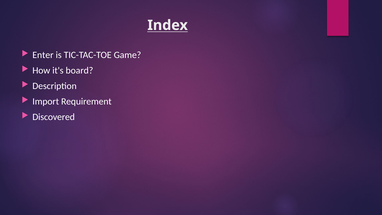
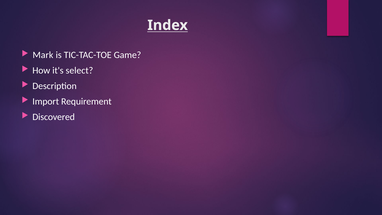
Enter: Enter -> Mark
board: board -> select
